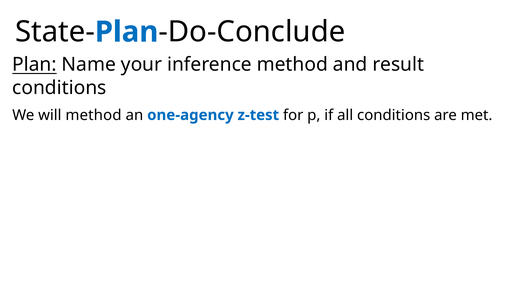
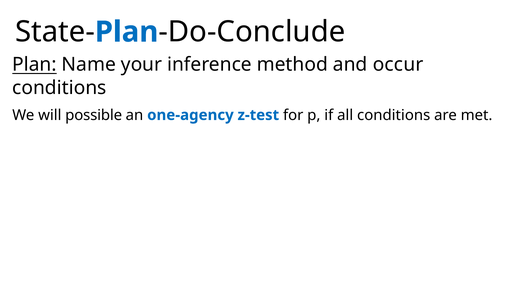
result: result -> occur
will method: method -> possible
